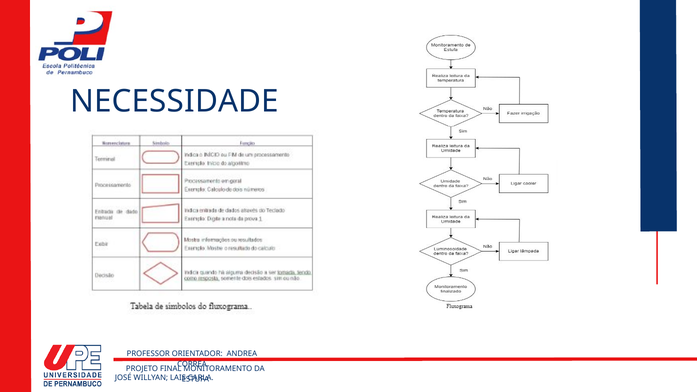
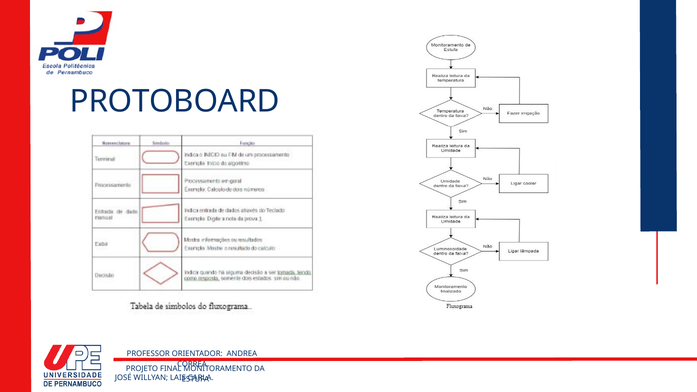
NECESSIDADE: NECESSIDADE -> PROTOBOARD
